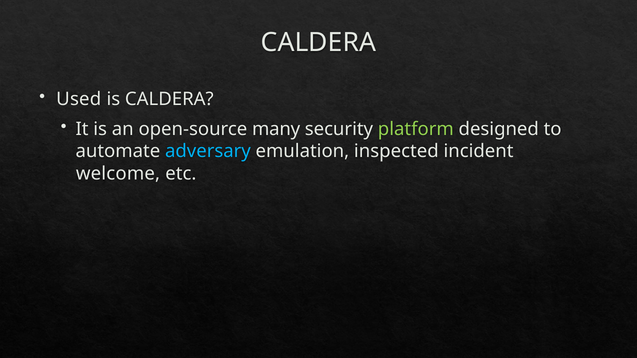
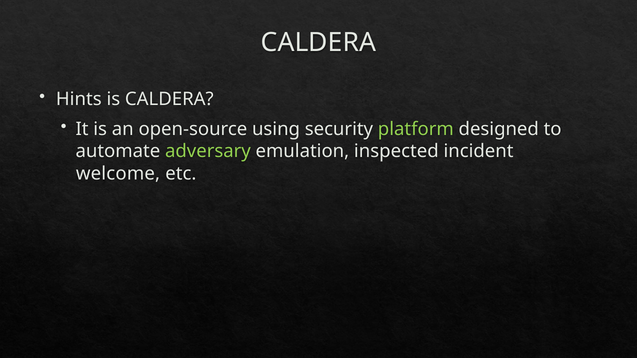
Used: Used -> Hints
many: many -> using
adversary colour: light blue -> light green
